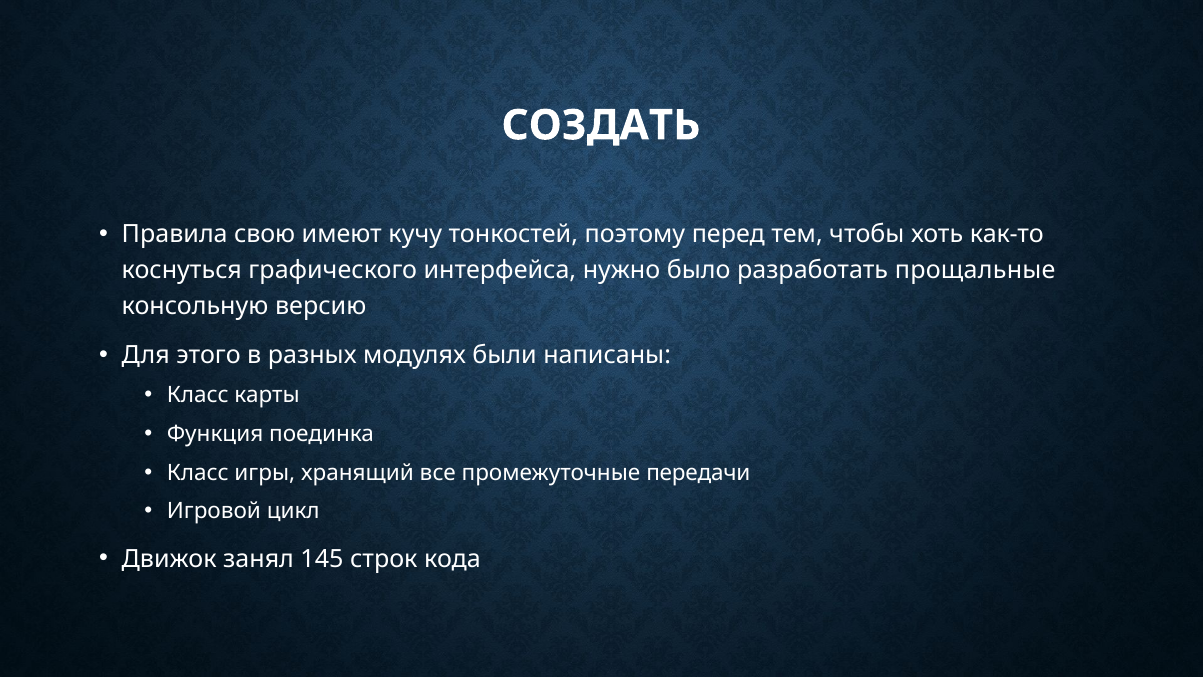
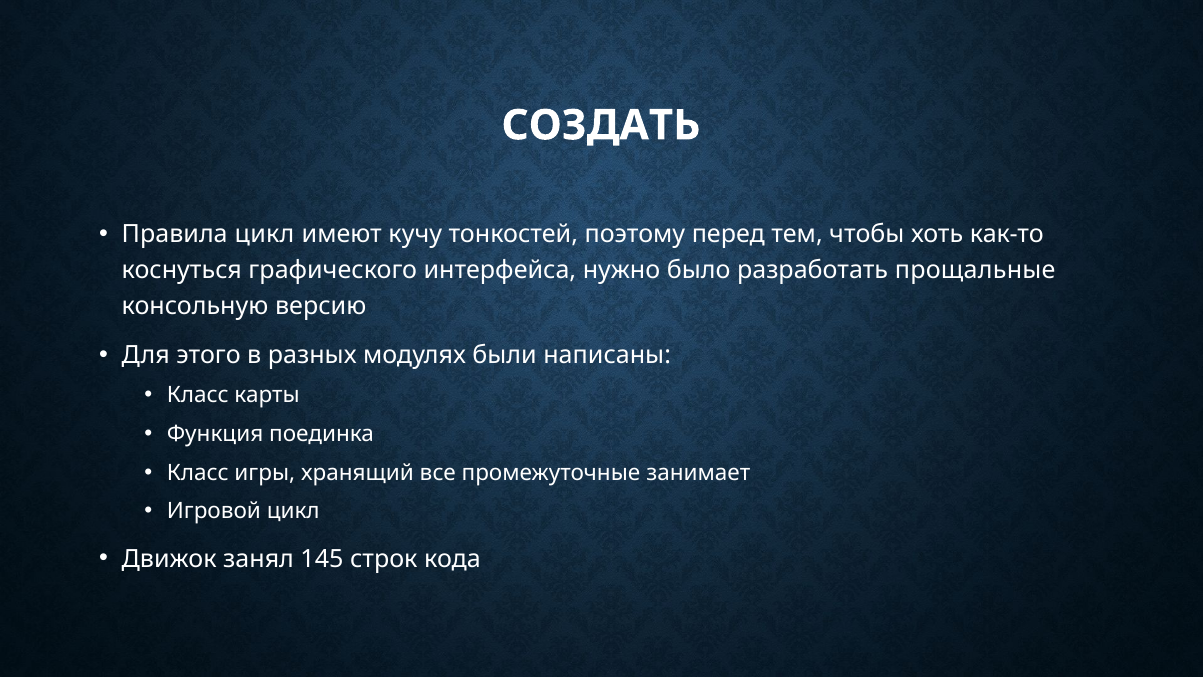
Правила свою: свою -> цикл
передачи: передачи -> занимает
